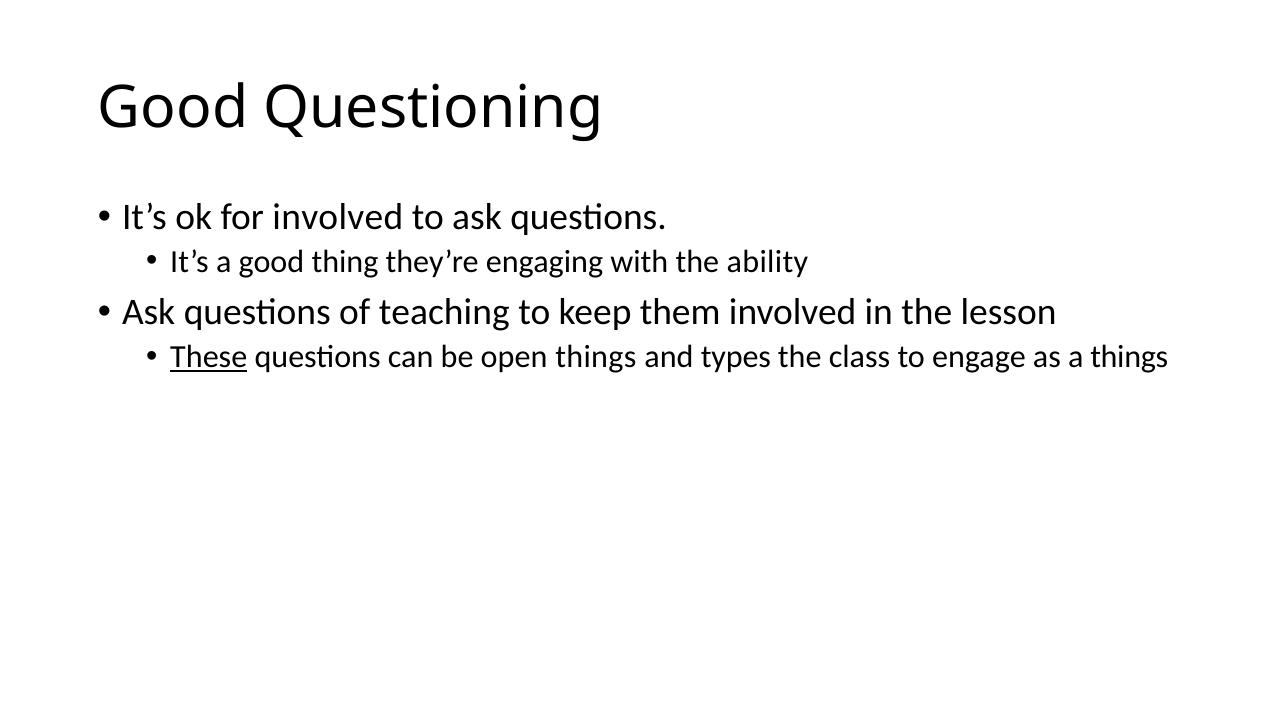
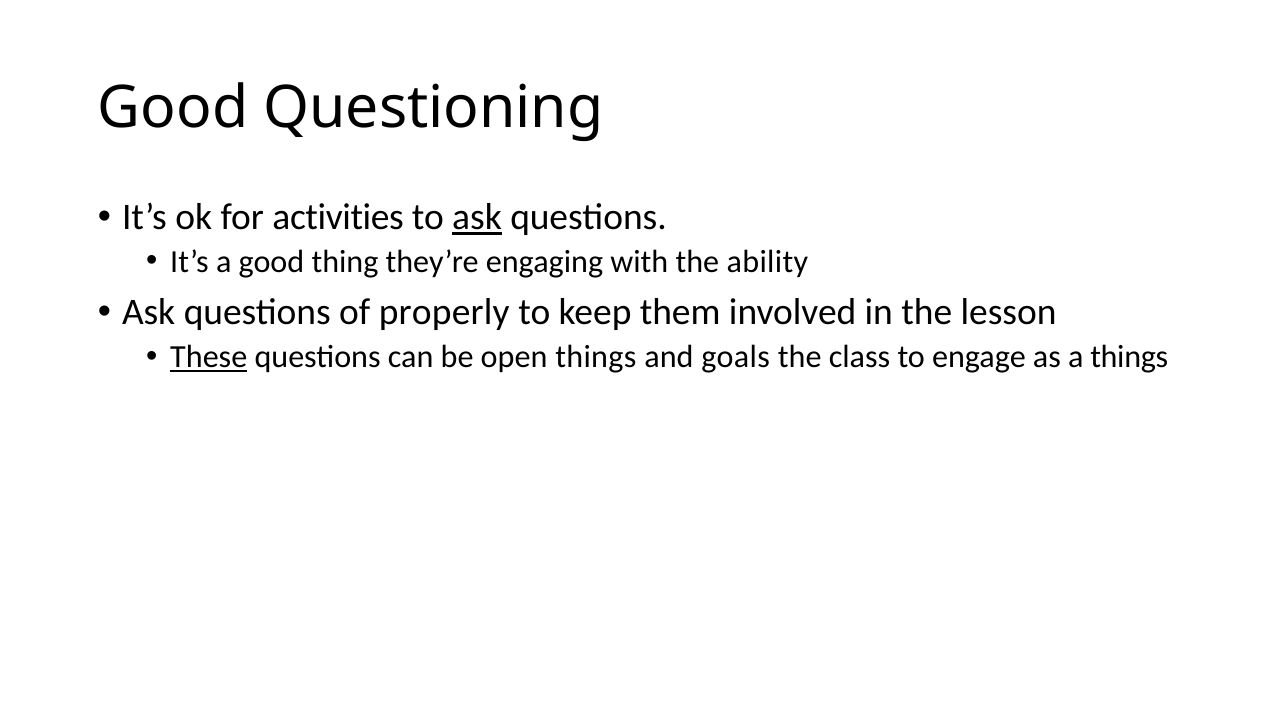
for involved: involved -> activities
ask at (477, 217) underline: none -> present
teaching: teaching -> properly
types: types -> goals
